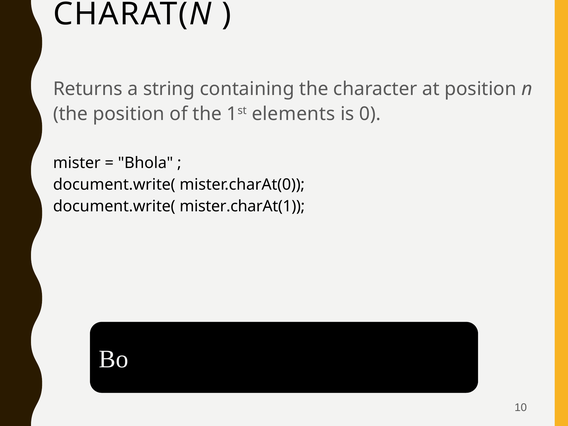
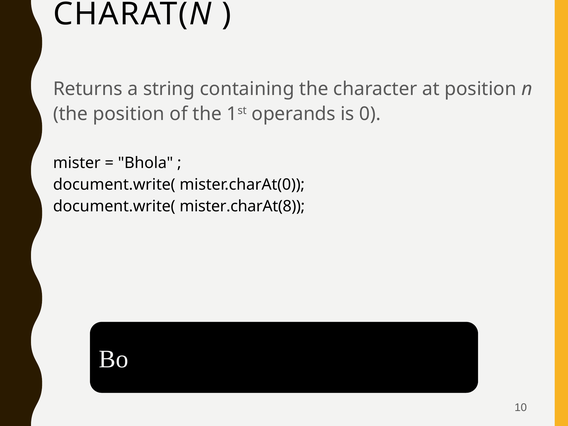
elements: elements -> operands
mister.charAt(1: mister.charAt(1 -> mister.charAt(8
